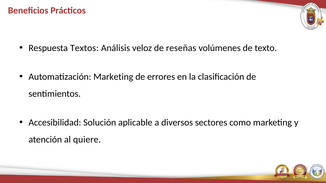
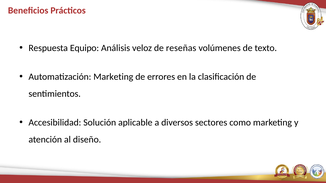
Textos: Textos -> Equipo
quiere: quiere -> diseño
